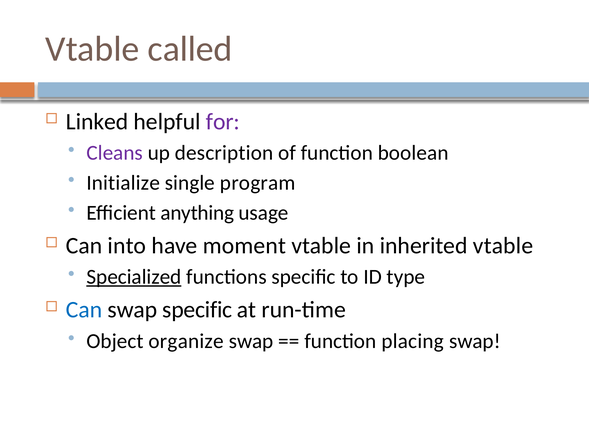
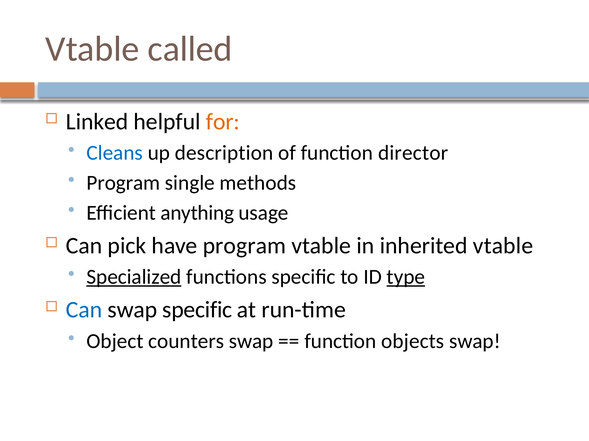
for colour: purple -> orange
Cleans colour: purple -> blue
boolean: boolean -> director
Initialize at (123, 183): Initialize -> Program
program: program -> methods
into: into -> pick
have moment: moment -> program
type underline: none -> present
organize: organize -> counters
placing: placing -> objects
